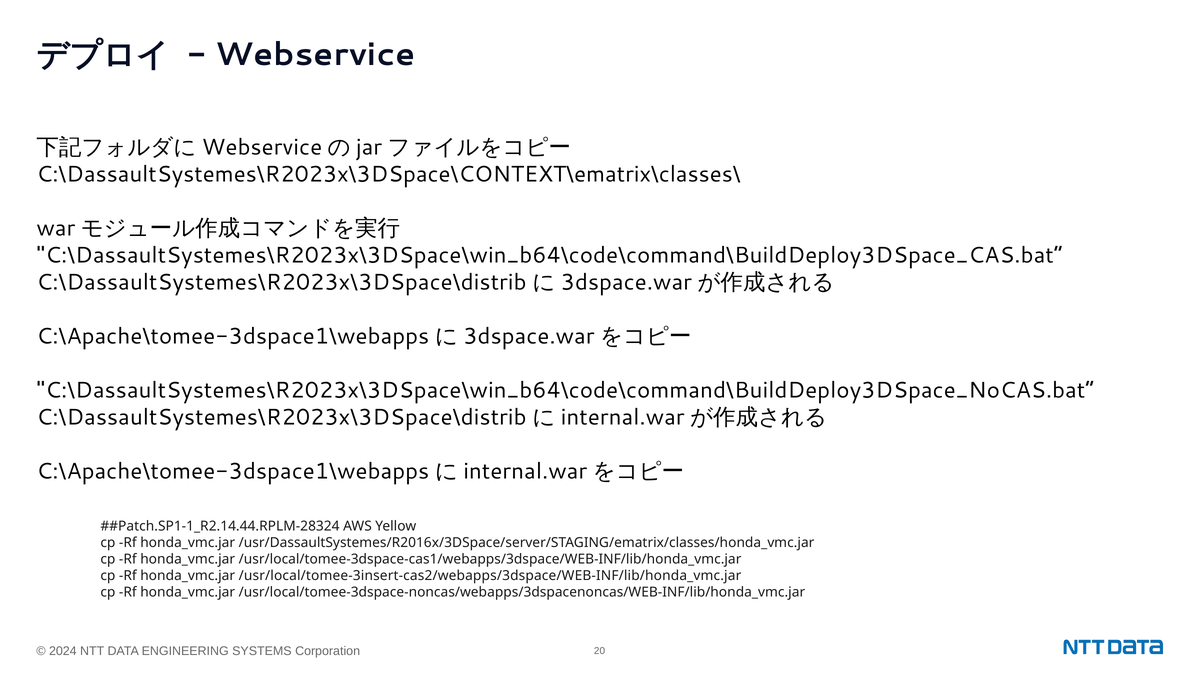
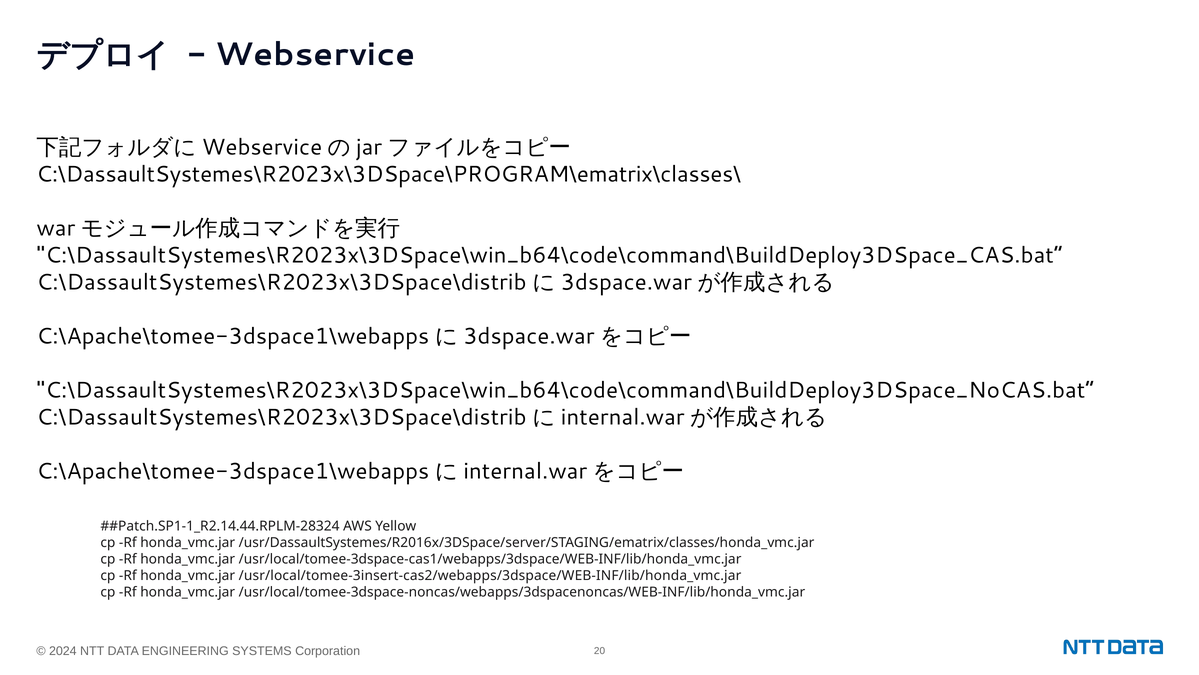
C:\DassaultSystemes\R2023x\3DSpace\CONTEXT\ematrix\classes\: C:\DassaultSystemes\R2023x\3DSpace\CONTEXT\ematrix\classes\ -> C:\DassaultSystemes\R2023x\3DSpace\PROGRAM\ematrix\classes\
